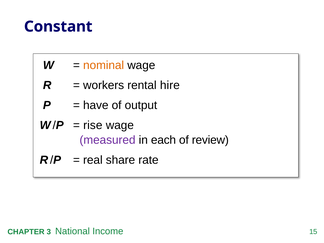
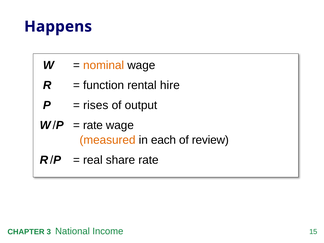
Constant: Constant -> Happens
workers: workers -> function
have: have -> rises
rise at (93, 125): rise -> rate
measured colour: purple -> orange
